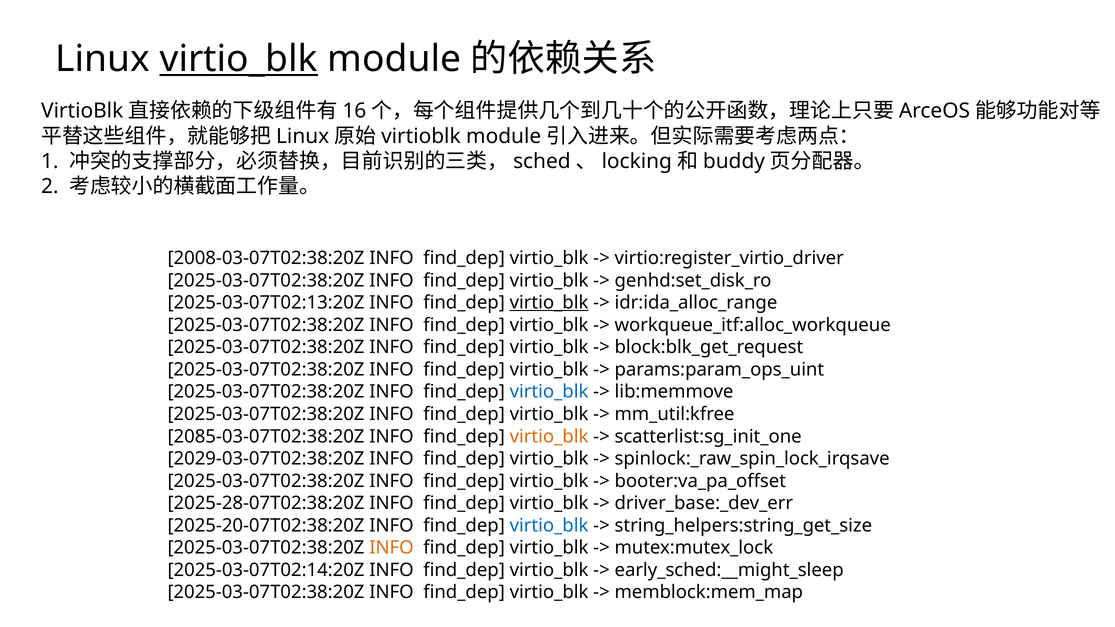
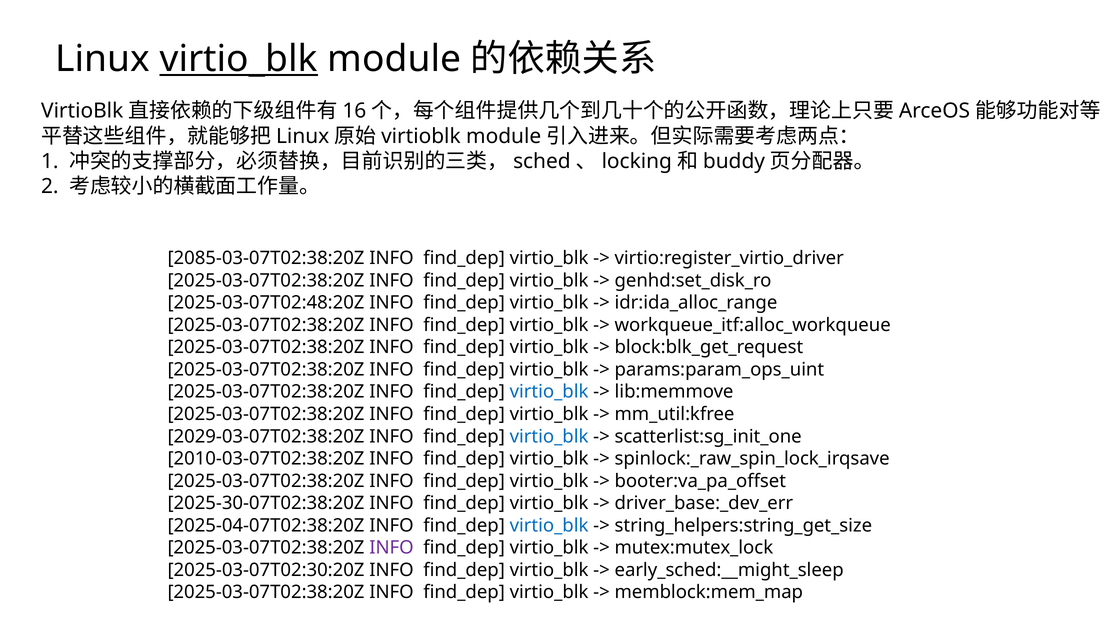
2008-03-07T02:38:20Z: 2008-03-07T02:38:20Z -> 2085-03-07T02:38:20Z
2025-03-07T02:13:20Z: 2025-03-07T02:13:20Z -> 2025-03-07T02:48:20Z
virtio_blk at (549, 303) underline: present -> none
2085-03-07T02:38:20Z: 2085-03-07T02:38:20Z -> 2029-03-07T02:38:20Z
virtio_blk at (549, 437) colour: orange -> blue
2029-03-07T02:38:20Z: 2029-03-07T02:38:20Z -> 2010-03-07T02:38:20Z
2025-28-07T02:38:20Z: 2025-28-07T02:38:20Z -> 2025-30-07T02:38:20Z
2025-20-07T02:38:20Z: 2025-20-07T02:38:20Z -> 2025-04-07T02:38:20Z
INFO at (391, 548) colour: orange -> purple
2025-03-07T02:14:20Z: 2025-03-07T02:14:20Z -> 2025-03-07T02:30:20Z
